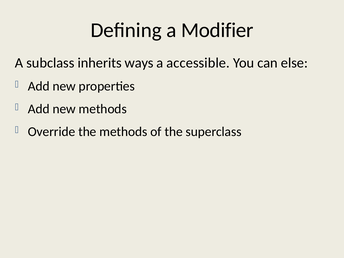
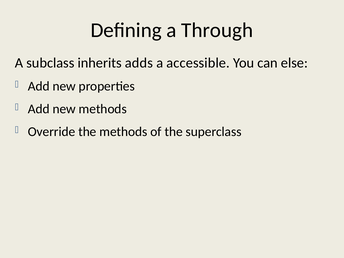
Modifier: Modifier -> Through
ways: ways -> adds
